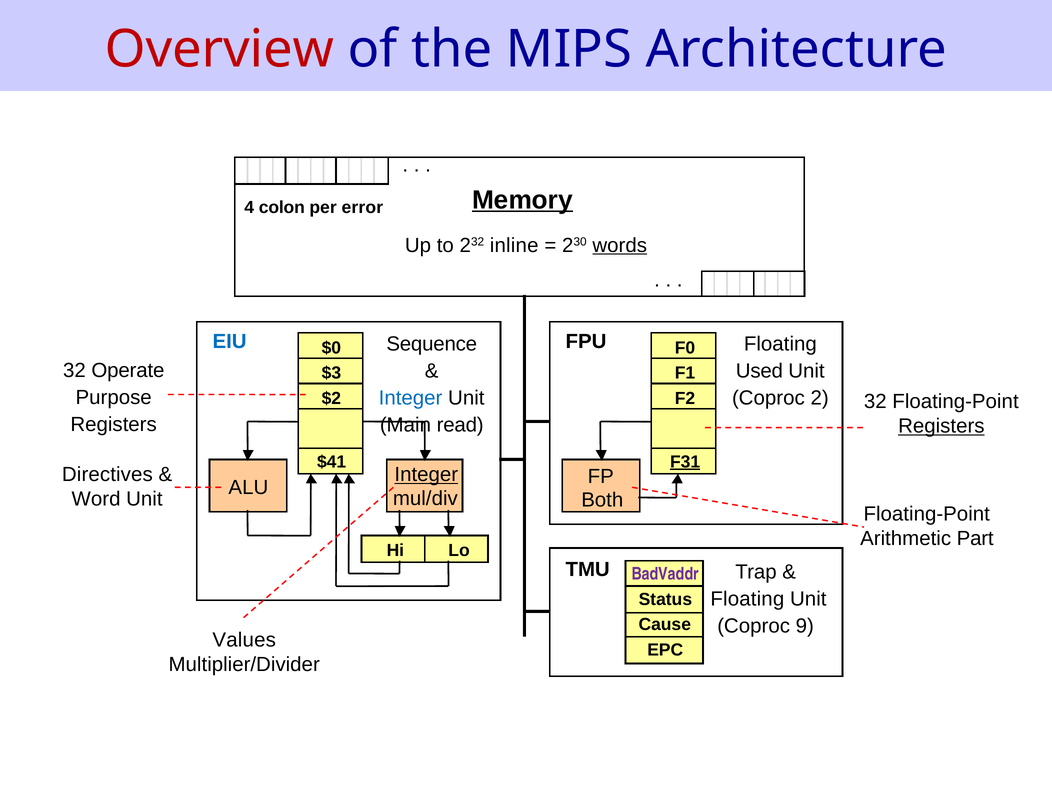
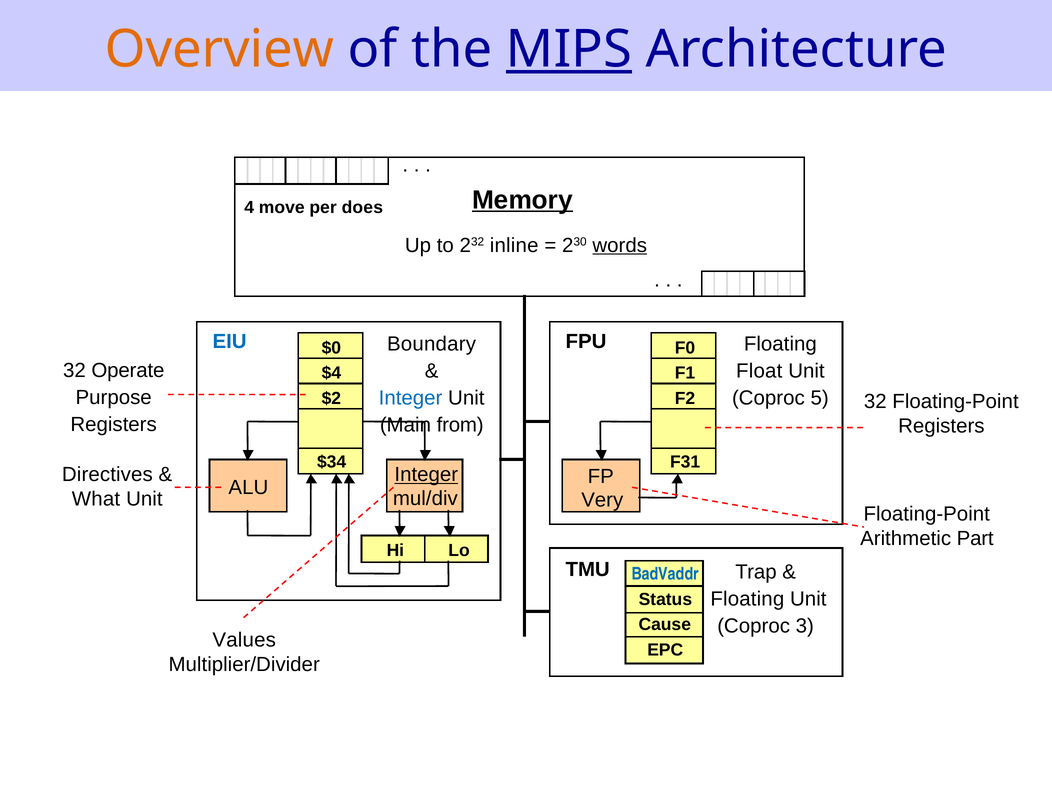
Overview colour: red -> orange
MIPS underline: none -> present
colon: colon -> move
error: error -> does
Sequence: Sequence -> Boundary
Used: Used -> Float
$3: $3 -> $4
2: 2 -> 5
read: read -> from
Registers at (941, 426) underline: present -> none
$41: $41 -> $34
F31 underline: present -> none
Word: Word -> What
Both: Both -> Very
BadVaddr colour: purple -> blue
9: 9 -> 3
